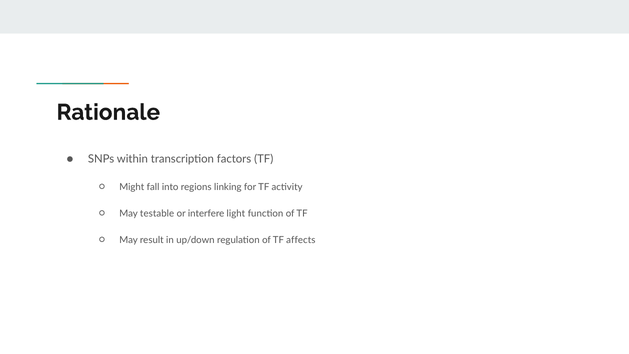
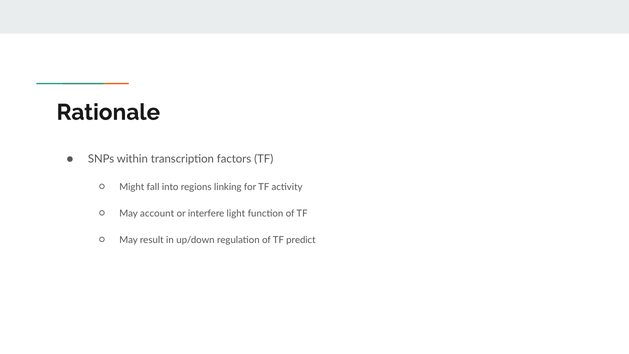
testable: testable -> account
affects: affects -> predict
